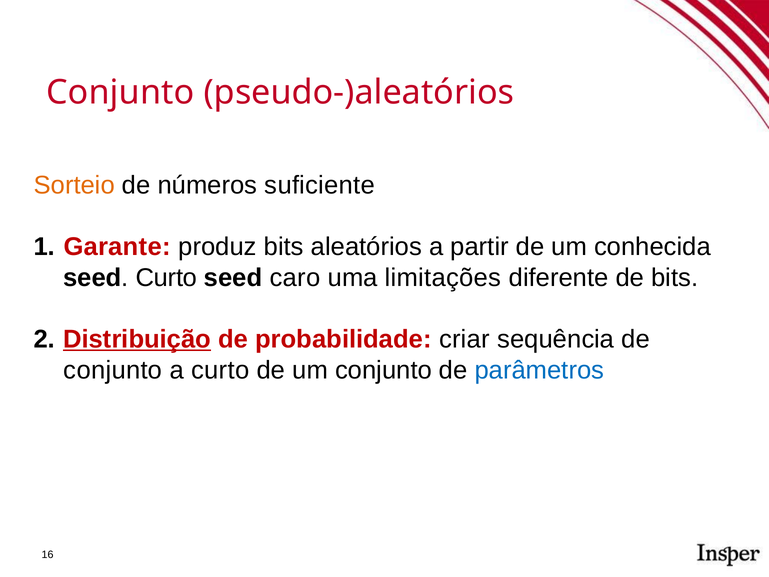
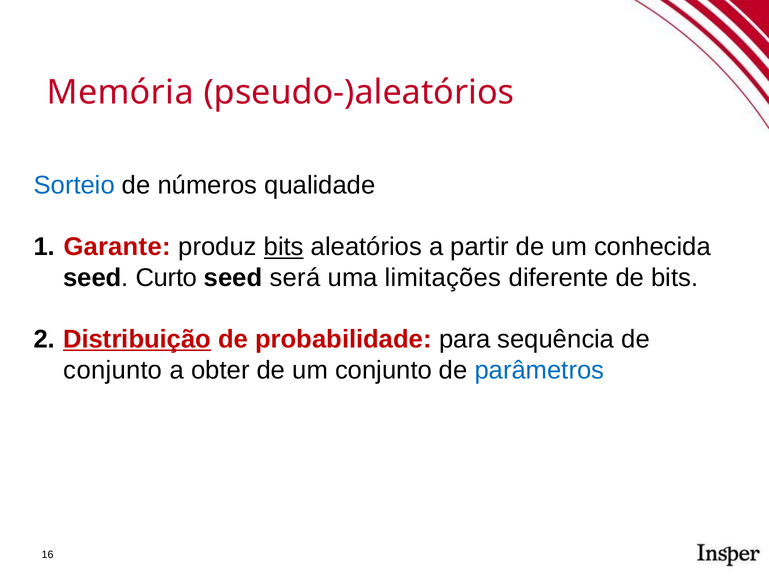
Conjunto at (120, 92): Conjunto -> Memória
Sorteio colour: orange -> blue
suficiente: suficiente -> qualidade
bits at (284, 247) underline: none -> present
caro: caro -> será
criar: criar -> para
a curto: curto -> obter
